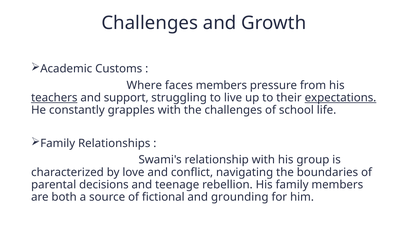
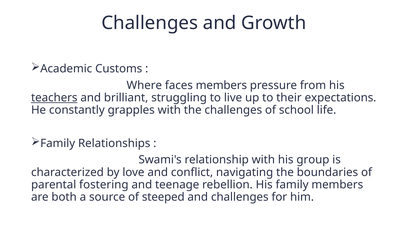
support: support -> brilliant
expectations underline: present -> none
decisions: decisions -> fostering
fictional: fictional -> steeped
and grounding: grounding -> challenges
